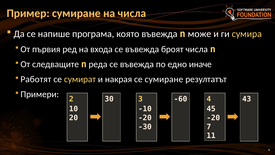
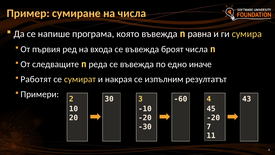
може: може -> равна
се сумиране: сумиране -> изпълним
